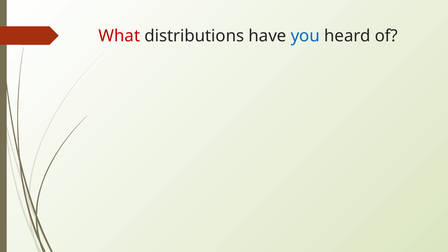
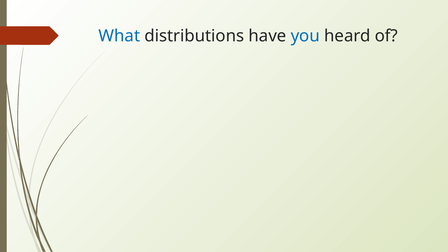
What colour: red -> blue
